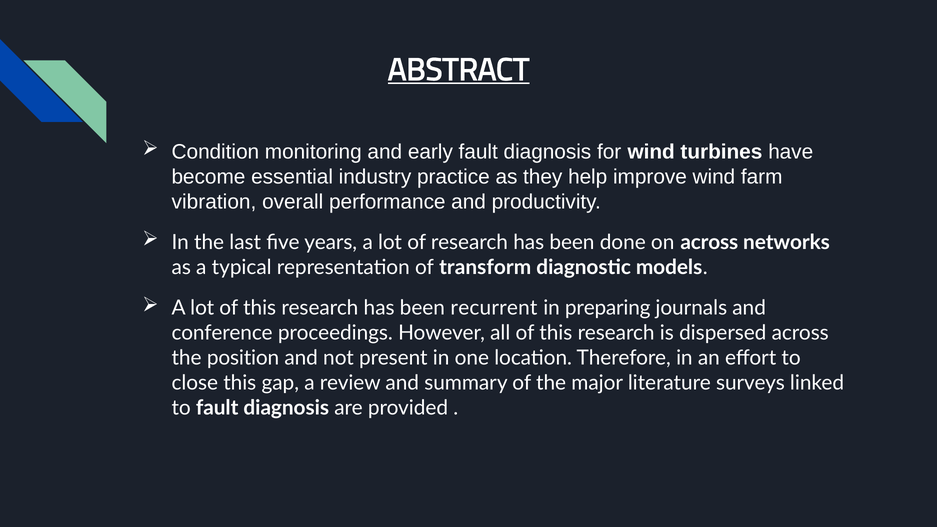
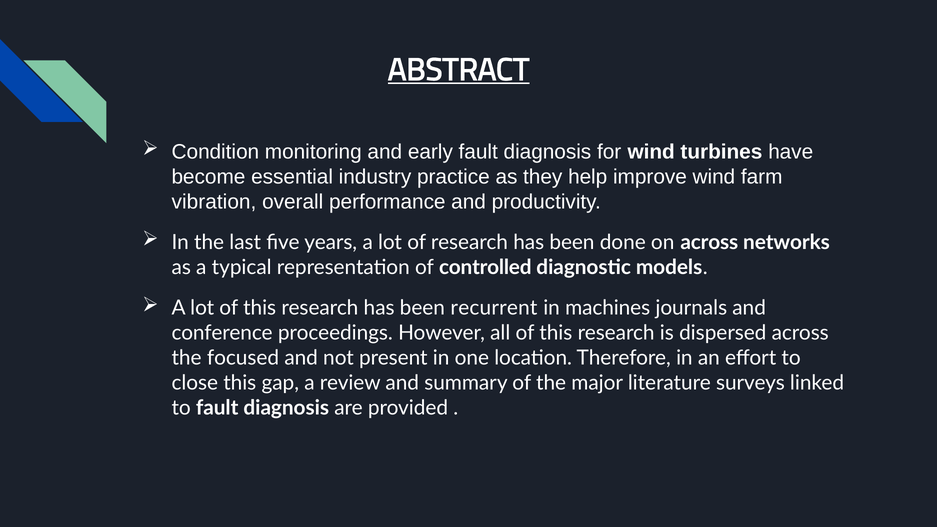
transform: transform -> controlled
preparing: preparing -> machines
position: position -> focused
